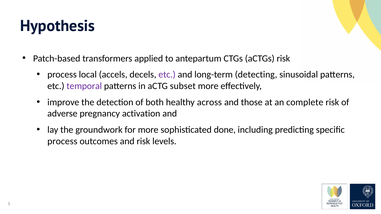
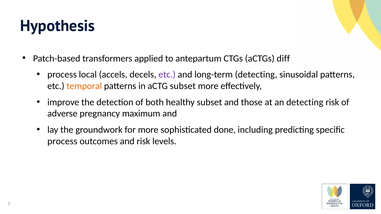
aCTGs risk: risk -> diff
temporal colour: purple -> orange
healthy across: across -> subset
an complete: complete -> detecting
activation: activation -> maximum
